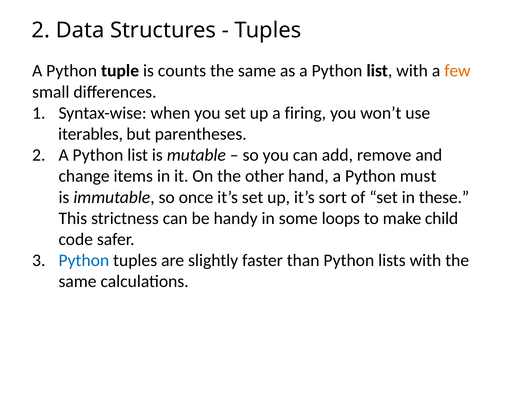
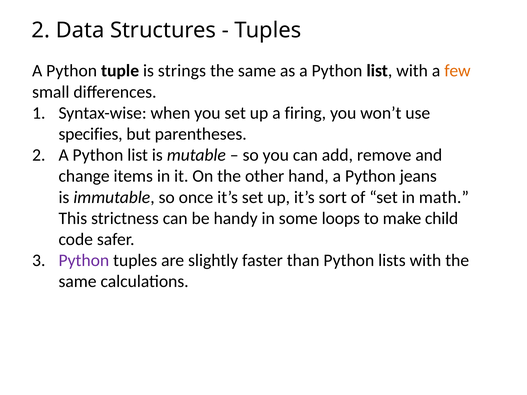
counts: counts -> strings
iterables: iterables -> specifies
must: must -> jeans
these: these -> math
Python at (84, 261) colour: blue -> purple
